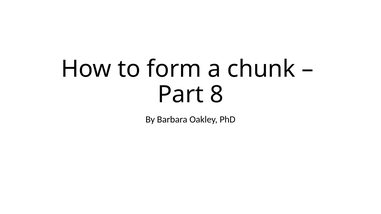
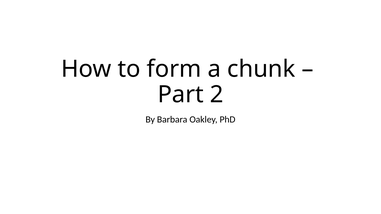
8: 8 -> 2
